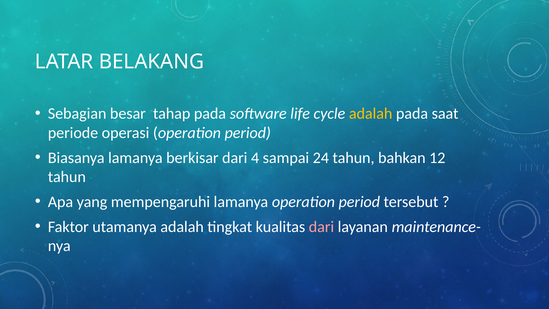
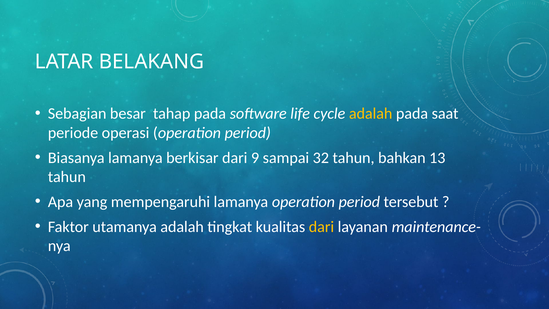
4: 4 -> 9
24: 24 -> 32
12: 12 -> 13
dari at (321, 227) colour: pink -> yellow
